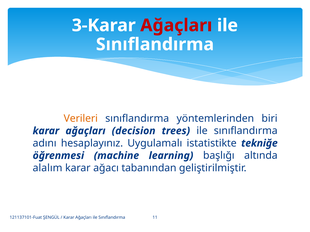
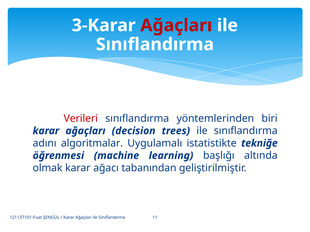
Verileri colour: orange -> red
hesaplayınız: hesaplayınız -> algoritmalar
alalım: alalım -> olmak
